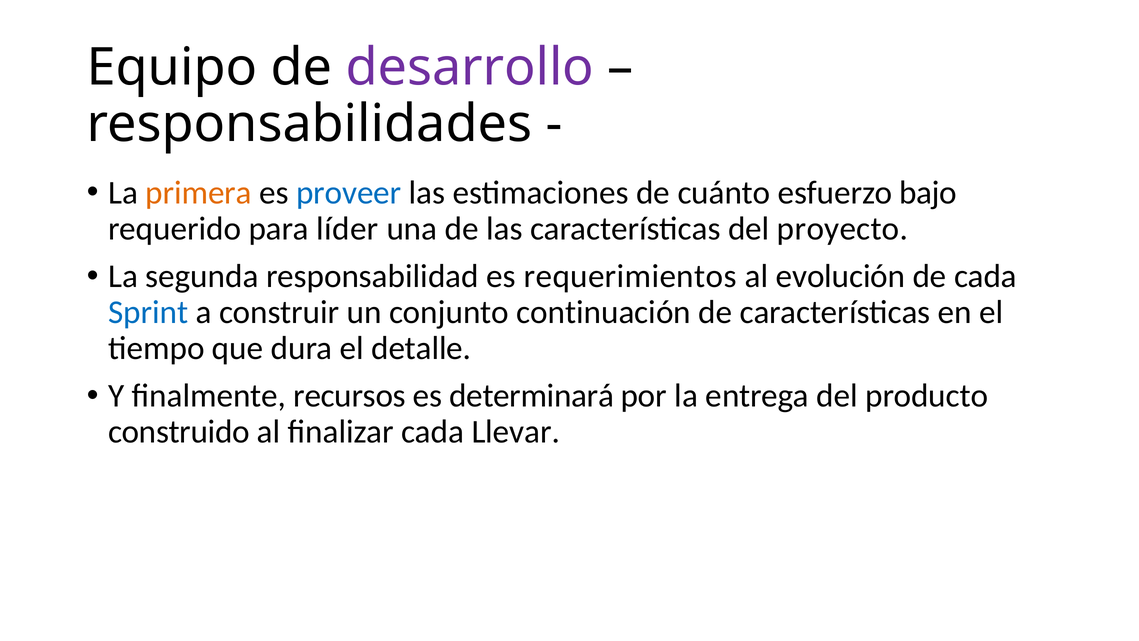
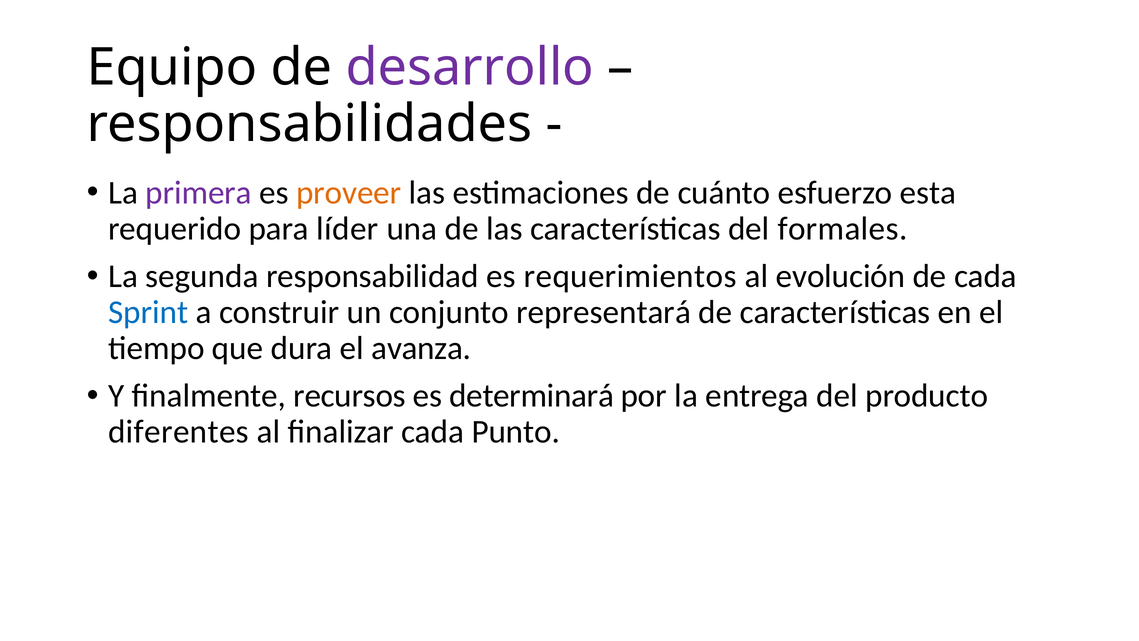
primera colour: orange -> purple
proveer colour: blue -> orange
bajo: bajo -> esta
proyecto: proyecto -> formales
continuación: continuación -> representará
detalle: detalle -> avanza
construido: construido -> diferentes
Llevar: Llevar -> Punto
